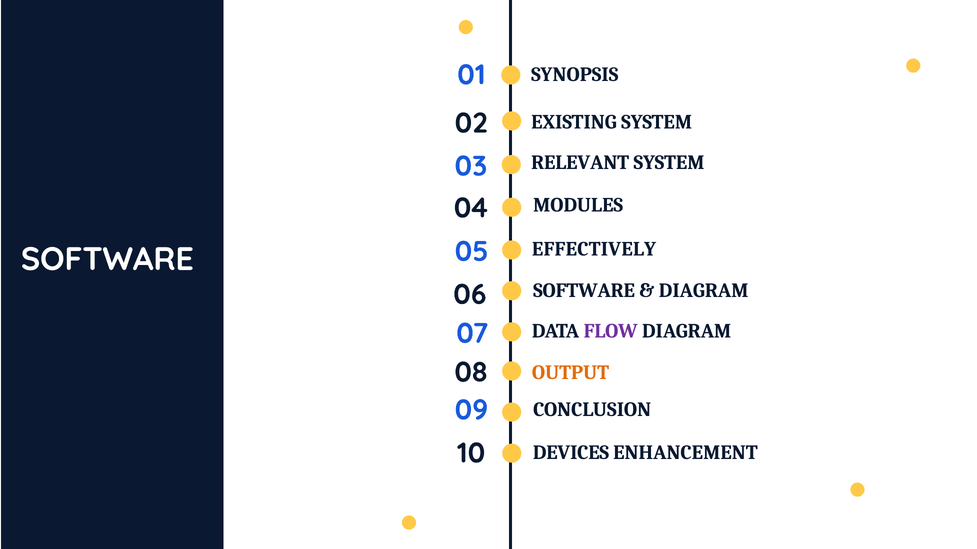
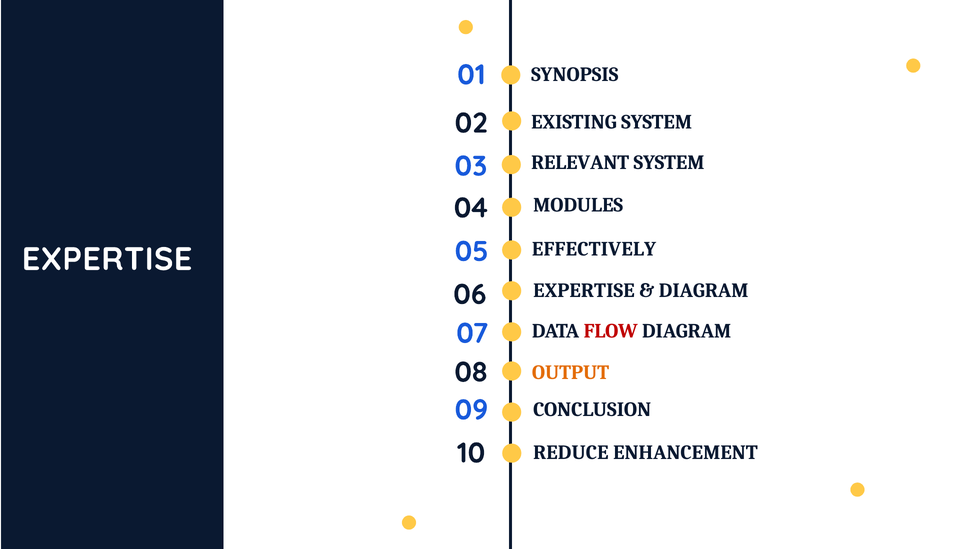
SOFTWARE at (107, 260): SOFTWARE -> EXPERTISE
06 SOFTWARE: SOFTWARE -> EXPERTISE
FLOW colour: purple -> red
DEVICES: DEVICES -> REDUCE
